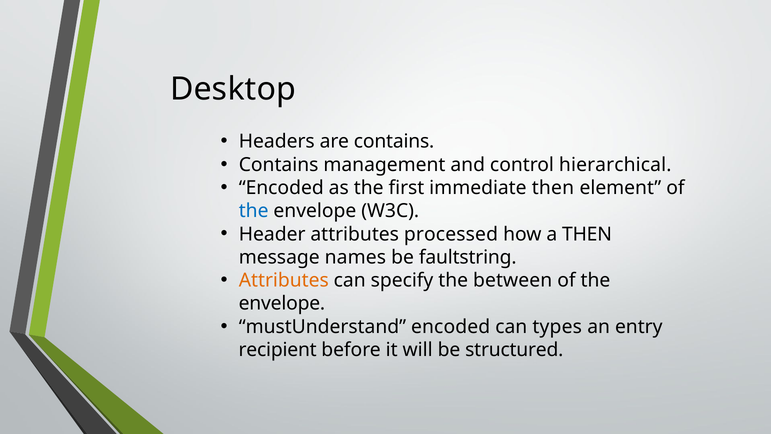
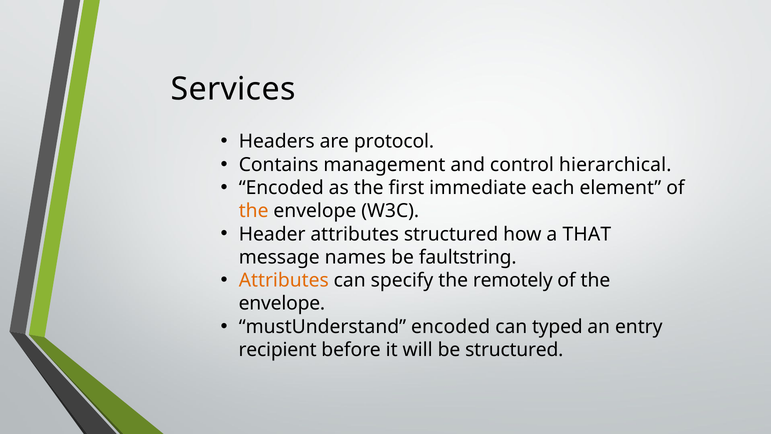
Desktop: Desktop -> Services
are contains: contains -> protocol
immediate then: then -> each
the at (254, 211) colour: blue -> orange
attributes processed: processed -> structured
a THEN: THEN -> THAT
between: between -> remotely
types: types -> typed
